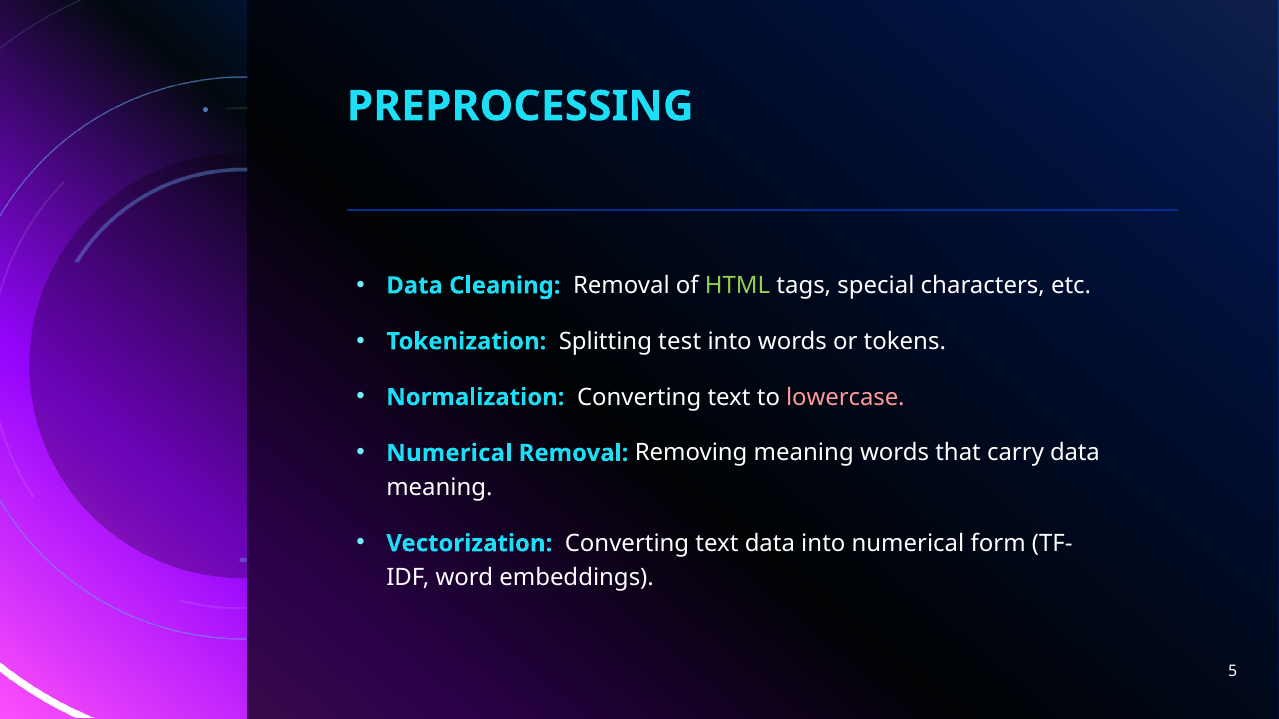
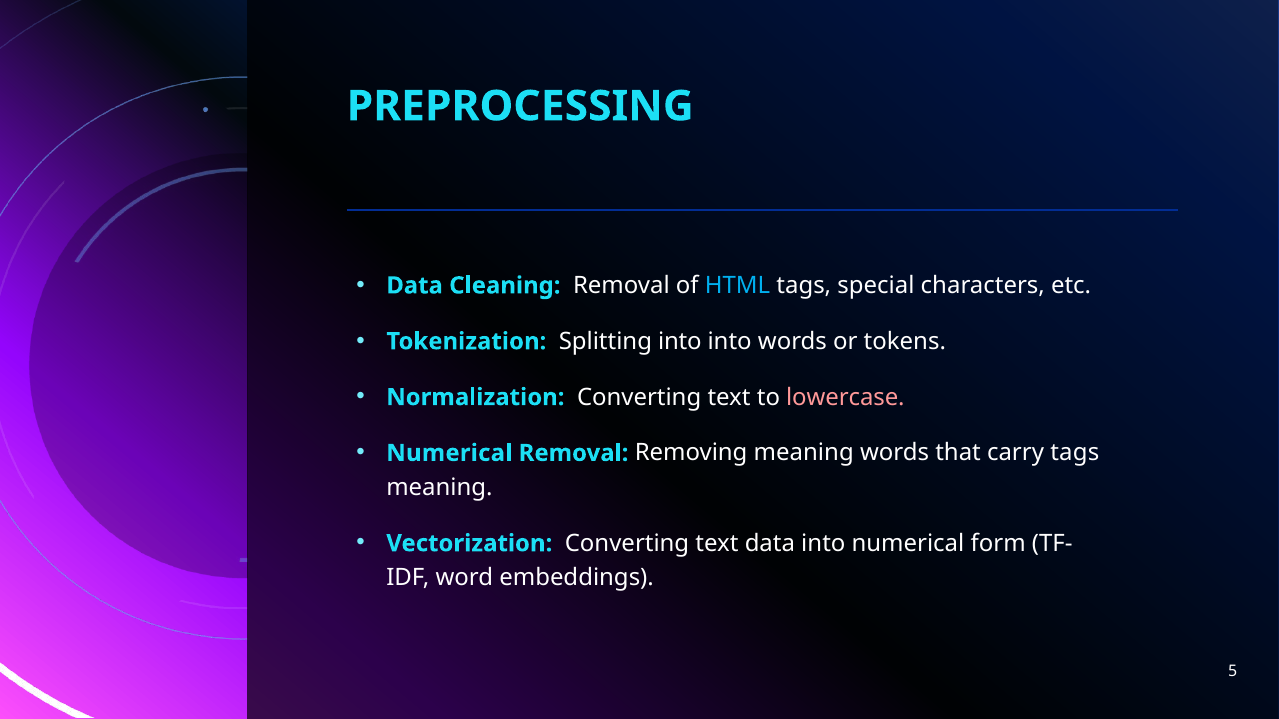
HTML colour: light green -> light blue
Splitting test: test -> into
carry data: data -> tags
